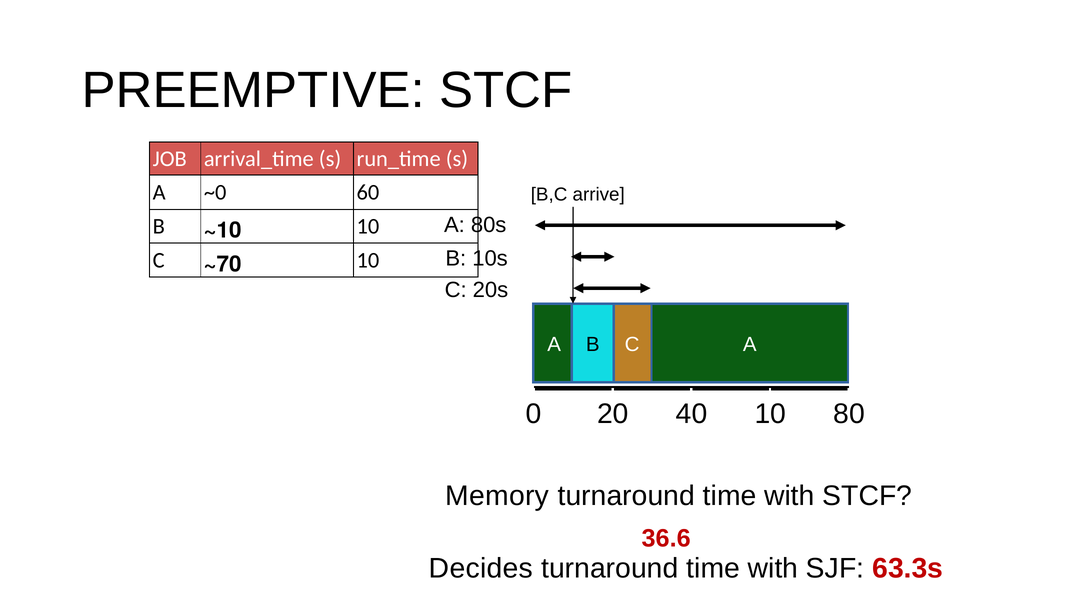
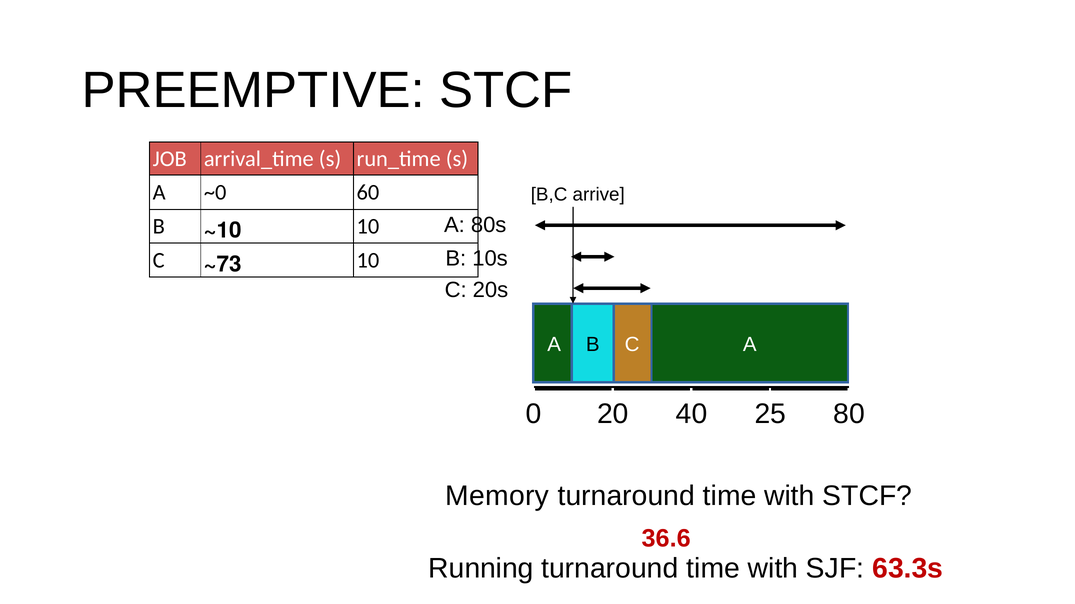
~70: ~70 -> ~73
40 10: 10 -> 25
Decides: Decides -> Running
